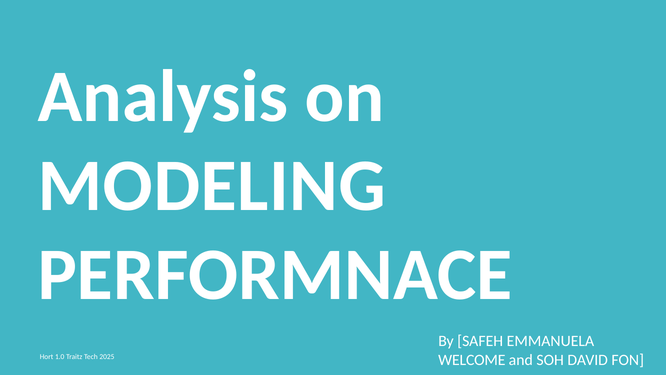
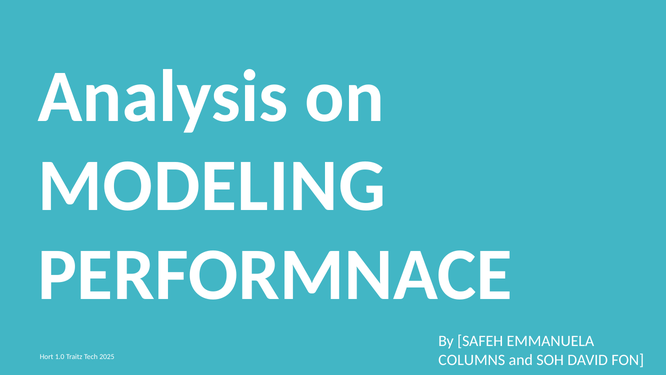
WELCOME: WELCOME -> COLUMNS
